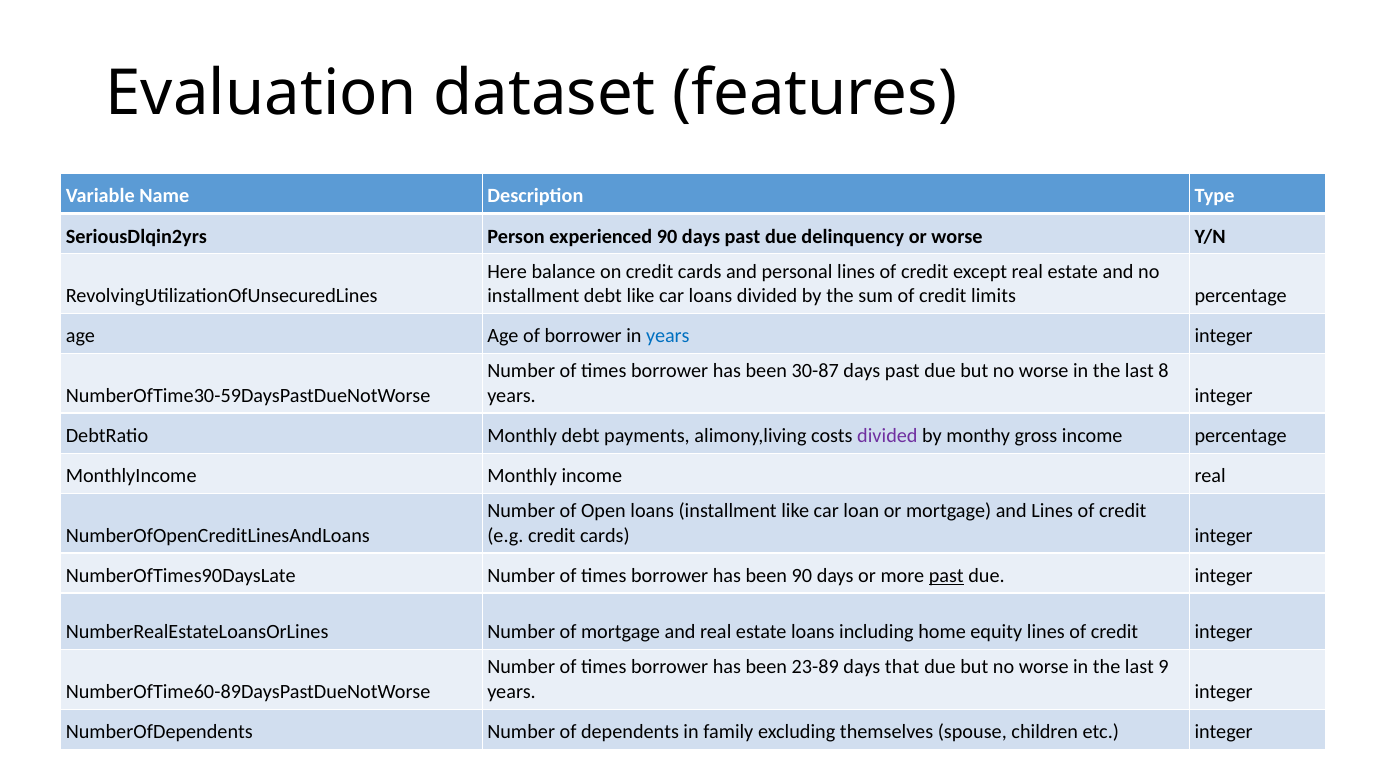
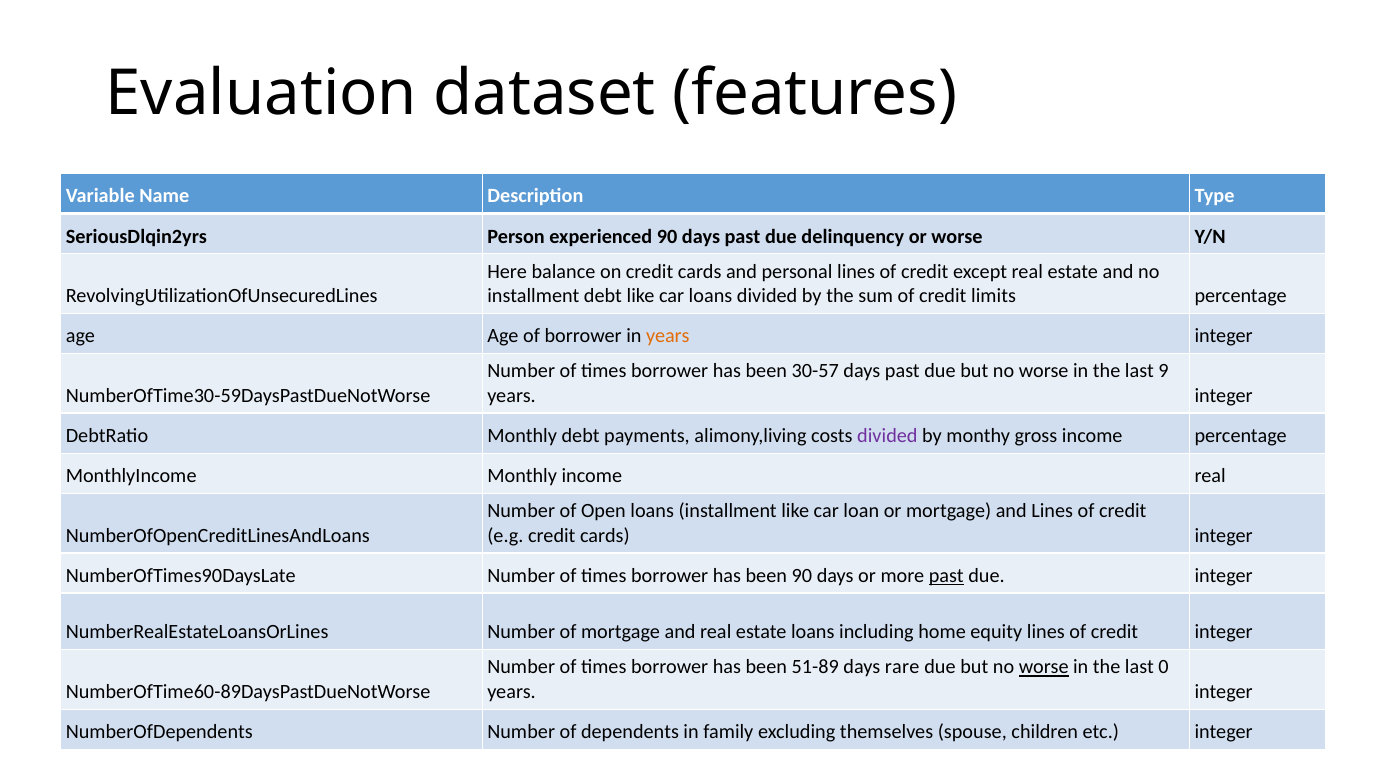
years at (668, 336) colour: blue -> orange
30-87: 30-87 -> 30-57
8: 8 -> 9
23-89: 23-89 -> 51-89
that: that -> rare
worse at (1044, 667) underline: none -> present
9: 9 -> 0
